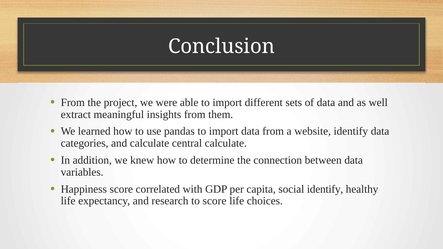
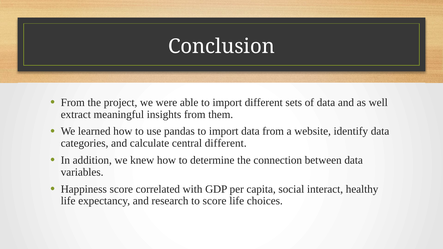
central calculate: calculate -> different
social identify: identify -> interact
